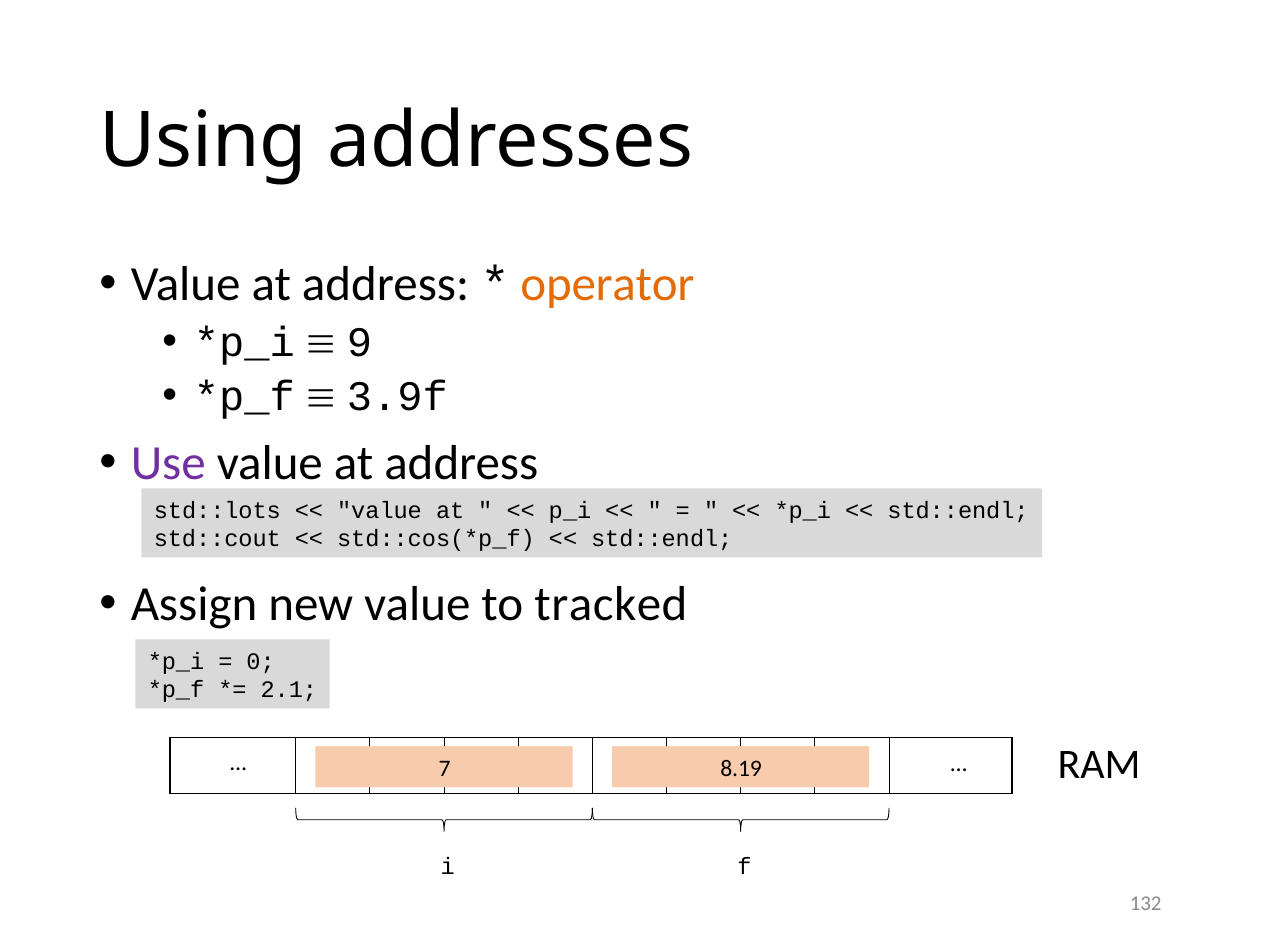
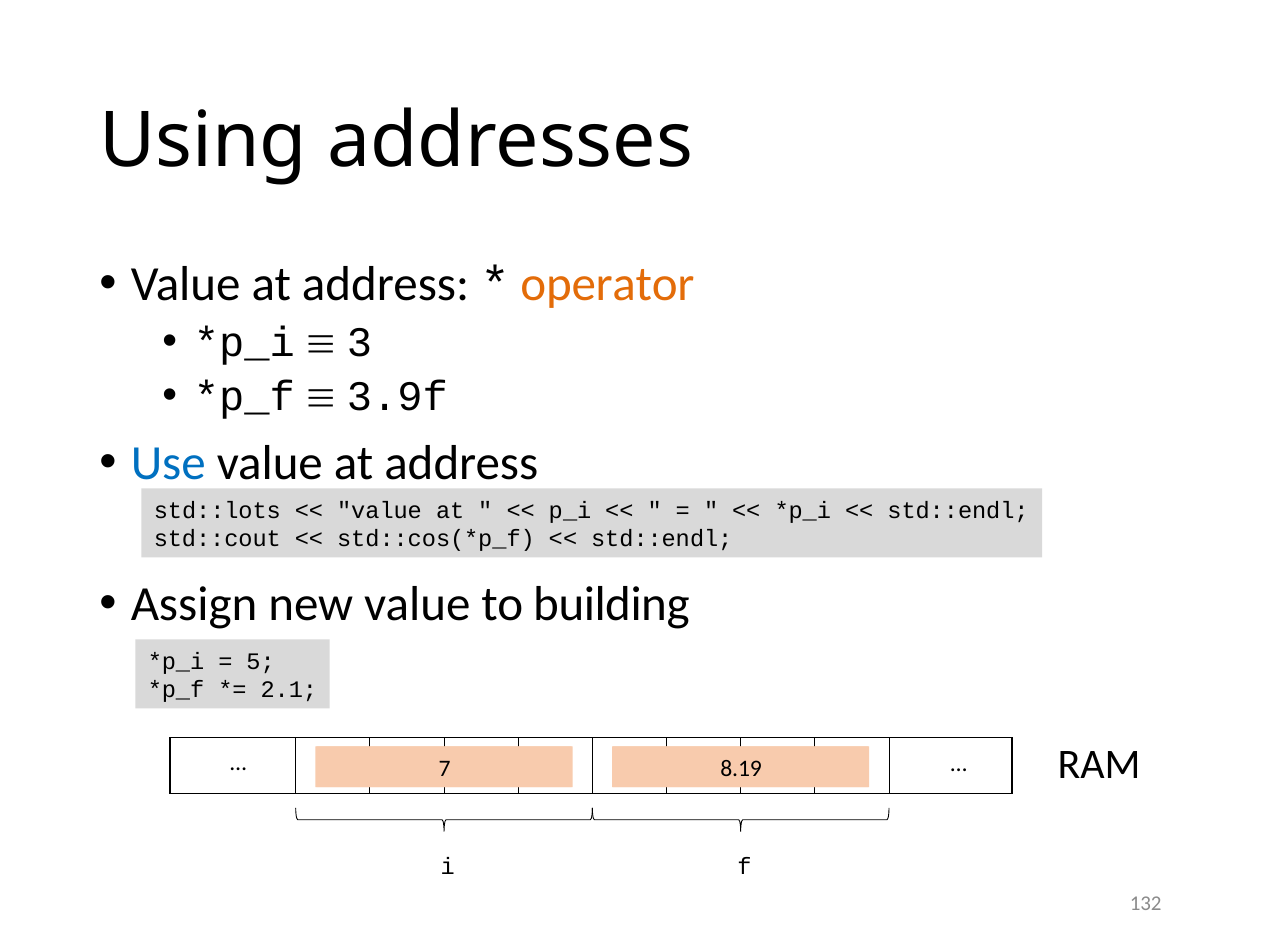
9: 9 -> 3
Use colour: purple -> blue
tracked: tracked -> building
0 at (261, 661): 0 -> 5
